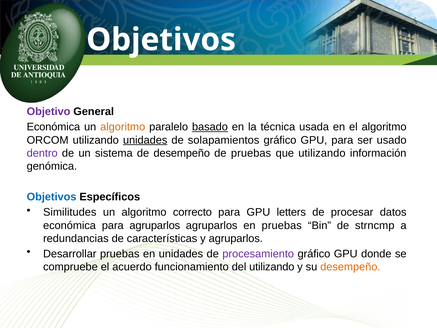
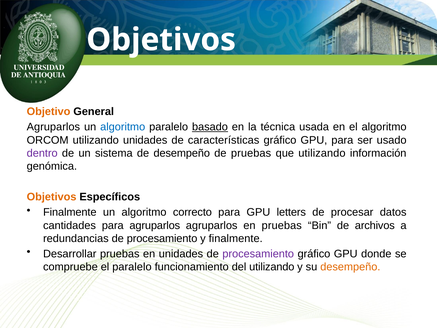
Objetivo colour: purple -> orange
Económica at (53, 127): Económica -> Agruparlos
algoritmo at (123, 127) colour: orange -> blue
unidades at (145, 140) underline: present -> none
solapamientos: solapamientos -> características
Objetivos at (52, 197) colour: blue -> orange
Similitudes at (70, 212): Similitudes -> Finalmente
económica at (70, 225): económica -> cantidades
strncmp: strncmp -> archivos
redundancias de características: características -> procesamiento
y agruparlos: agruparlos -> finalmente
el acuerdo: acuerdo -> paralelo
